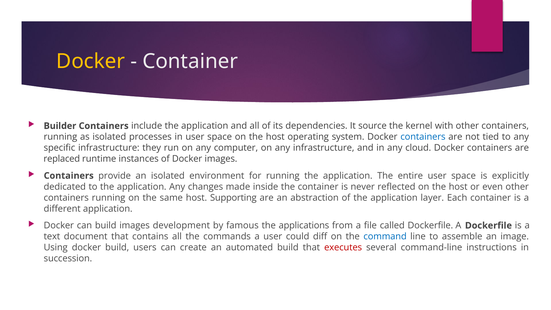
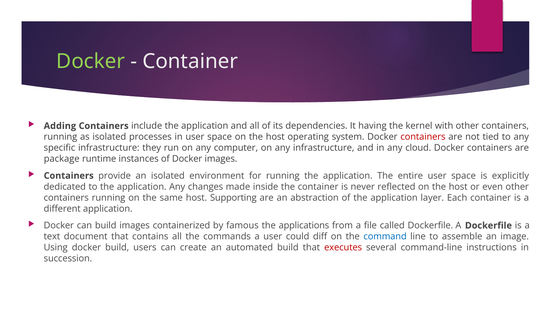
Docker at (91, 61) colour: yellow -> light green
Builder: Builder -> Adding
source: source -> having
containers at (423, 137) colour: blue -> red
replaced: replaced -> package
development: development -> containerized
